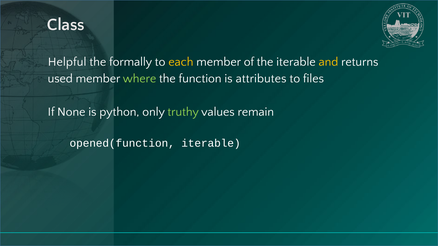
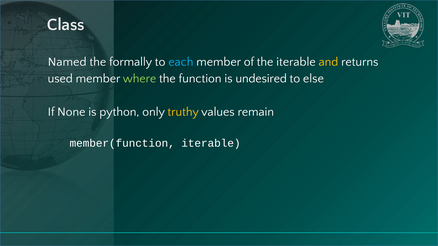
Helpful: Helpful -> Named
each colour: yellow -> light blue
attributes: attributes -> undesired
files: files -> else
truthy colour: light green -> yellow
opened(function: opened(function -> member(function
